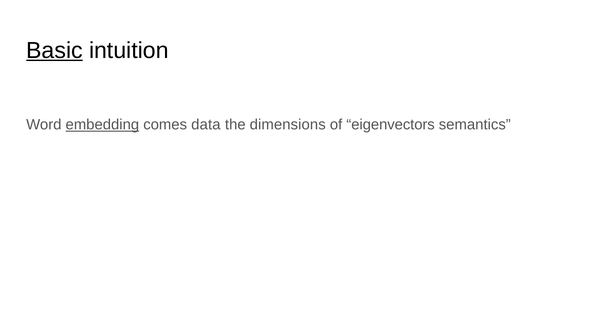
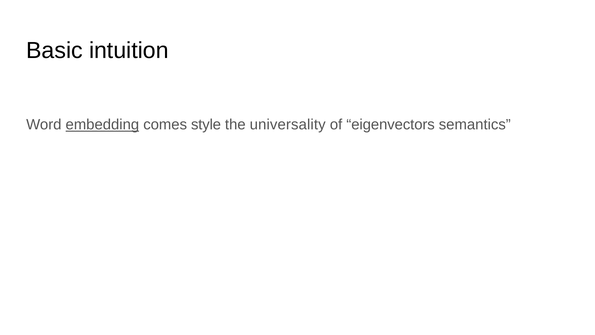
Basic underline: present -> none
data: data -> style
dimensions: dimensions -> universality
